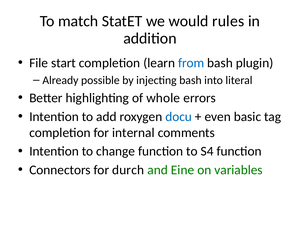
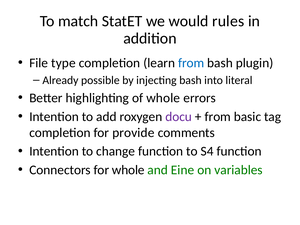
start: start -> type
docu colour: blue -> purple
even at (218, 117): even -> from
internal: internal -> provide
for durch: durch -> whole
